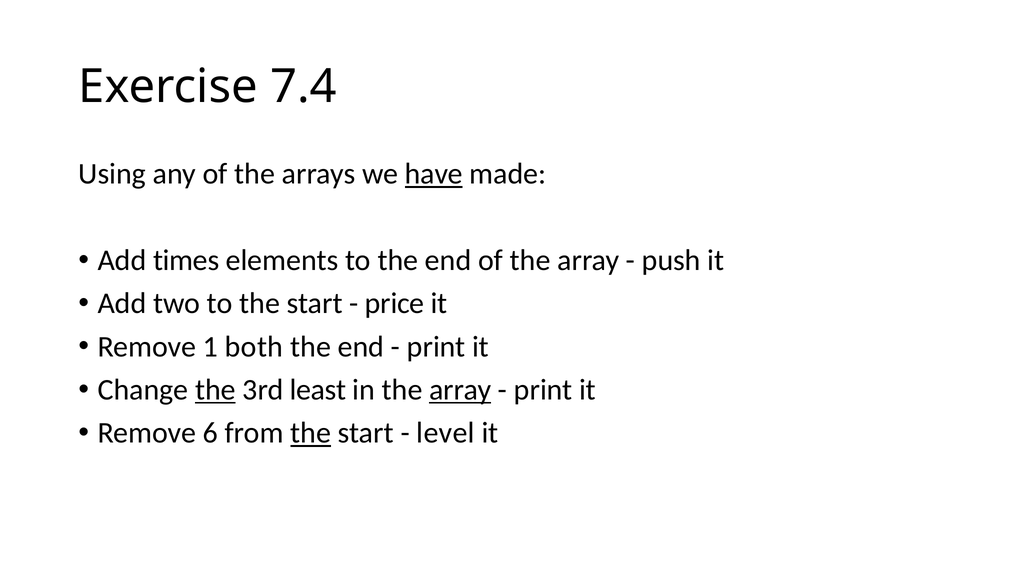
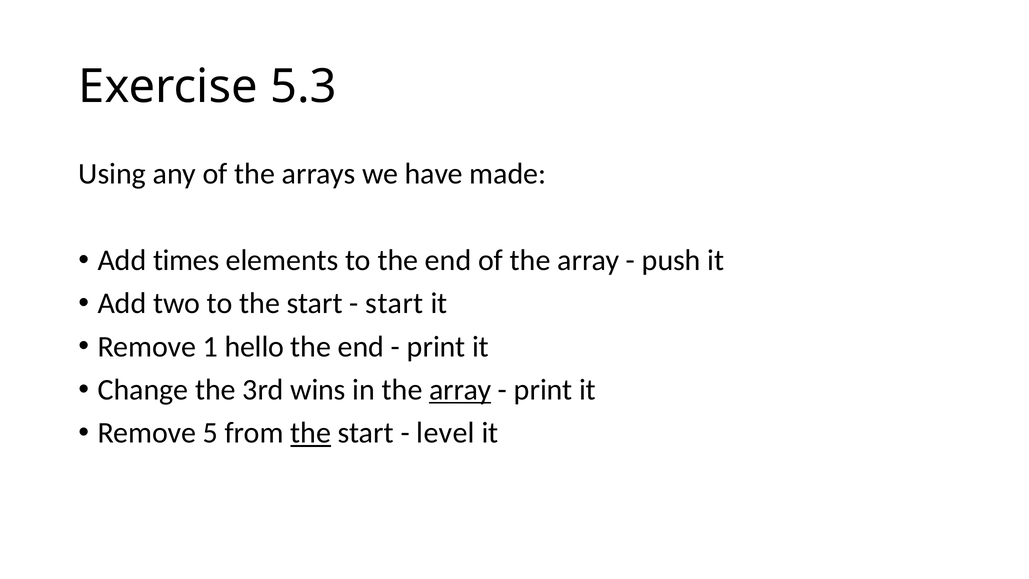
7.4: 7.4 -> 5.3
have underline: present -> none
price at (395, 303): price -> start
both: both -> hello
the at (215, 390) underline: present -> none
least: least -> wins
6: 6 -> 5
